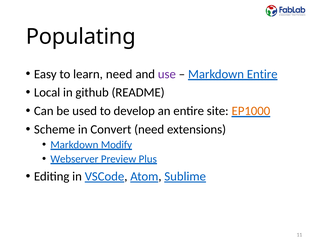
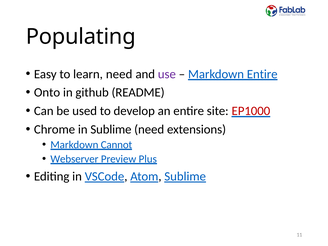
Local: Local -> Onto
EP1000 colour: orange -> red
Scheme: Scheme -> Chrome
in Convert: Convert -> Sublime
Modify: Modify -> Cannot
